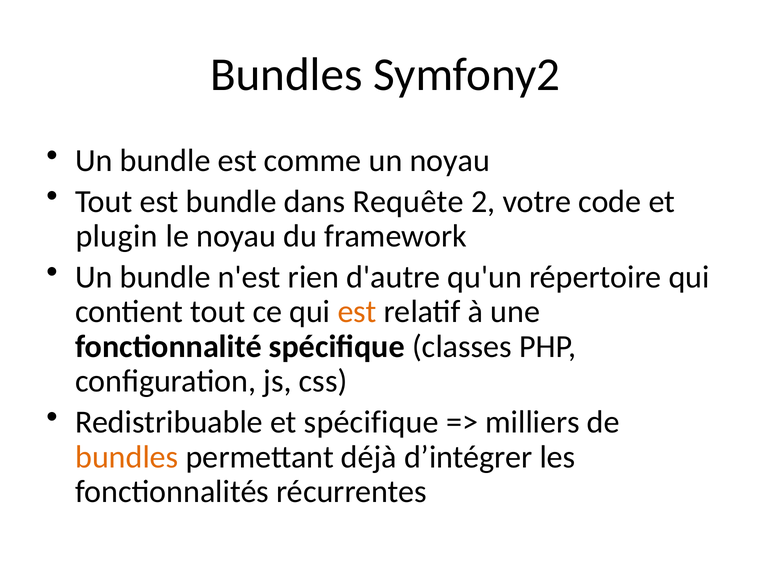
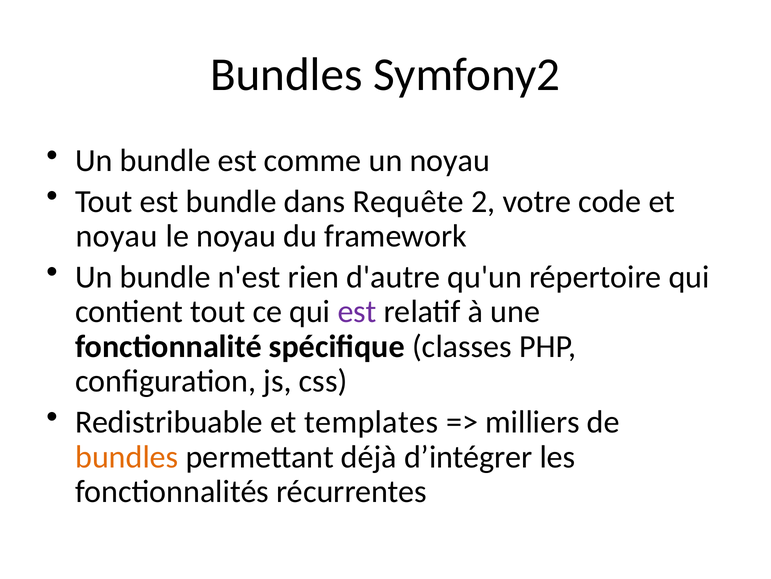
plugin at (117, 236): plugin -> noyau
est at (357, 311) colour: orange -> purple
et spécifique: spécifique -> templates
